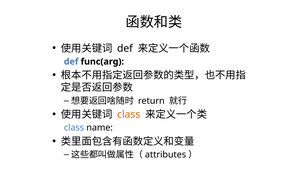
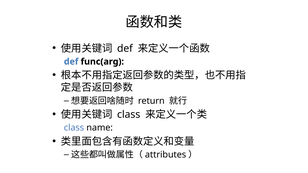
class at (129, 115) colour: orange -> black
